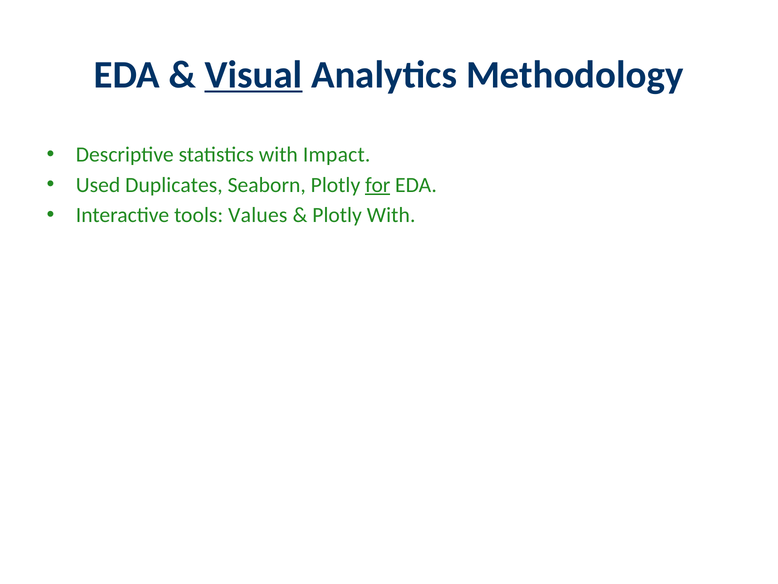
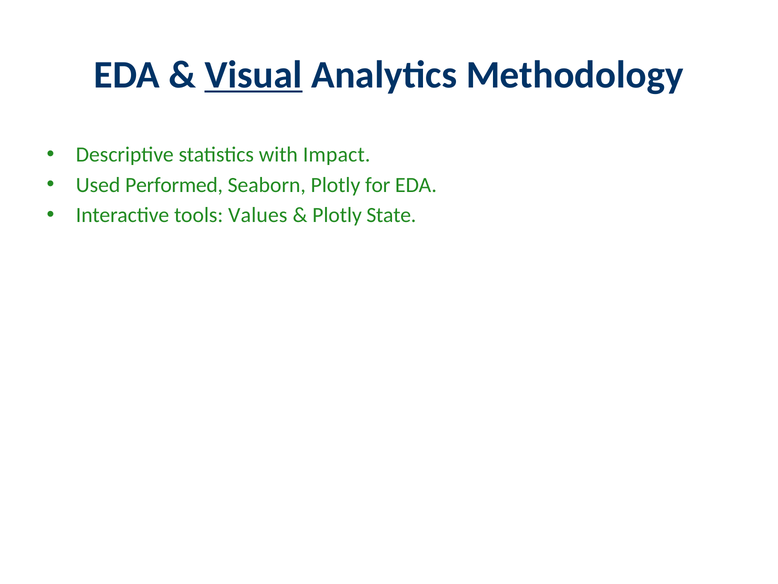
Duplicates: Duplicates -> Performed
for underline: present -> none
Plotly With: With -> State
